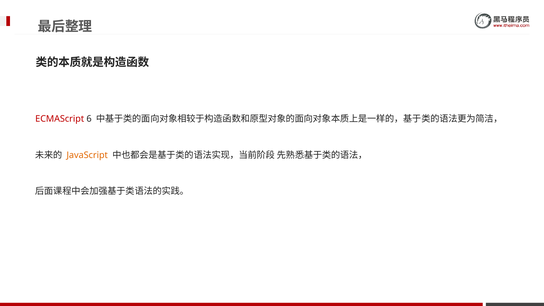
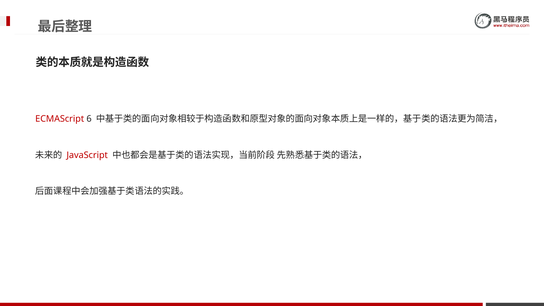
JavaScript colour: orange -> red
